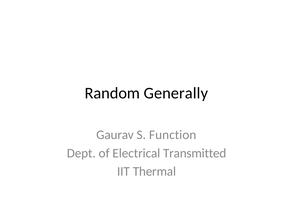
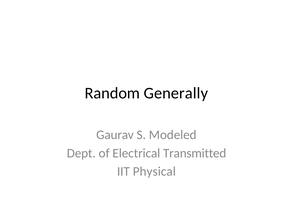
Function: Function -> Modeled
Thermal: Thermal -> Physical
